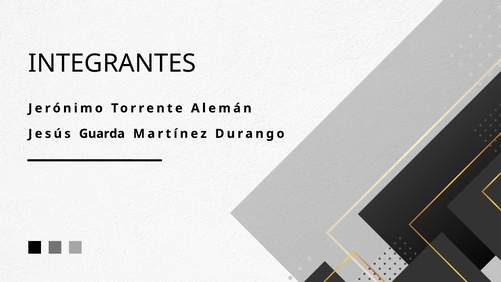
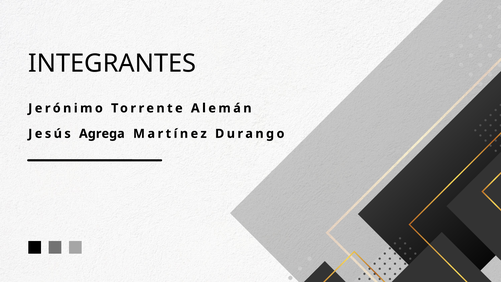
Guarda: Guarda -> Agrega
